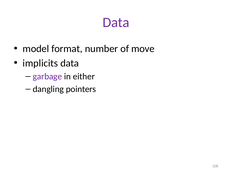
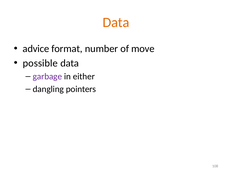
Data at (116, 22) colour: purple -> orange
model: model -> advice
implicits: implicits -> possible
